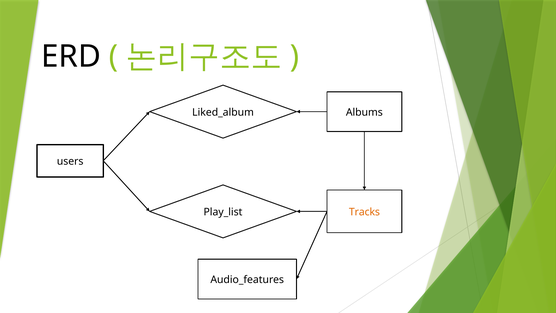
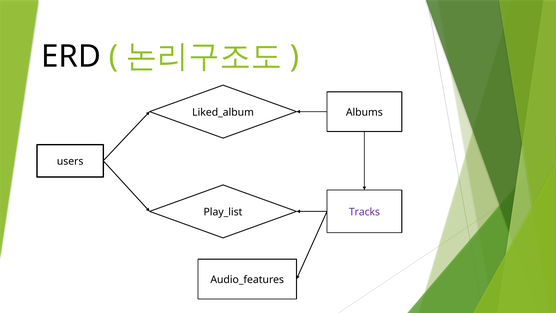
Tracks colour: orange -> purple
